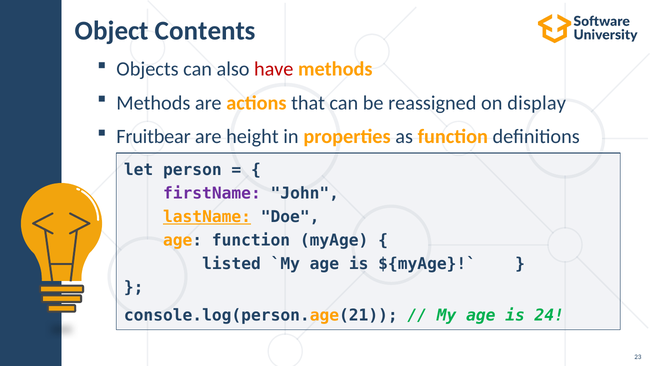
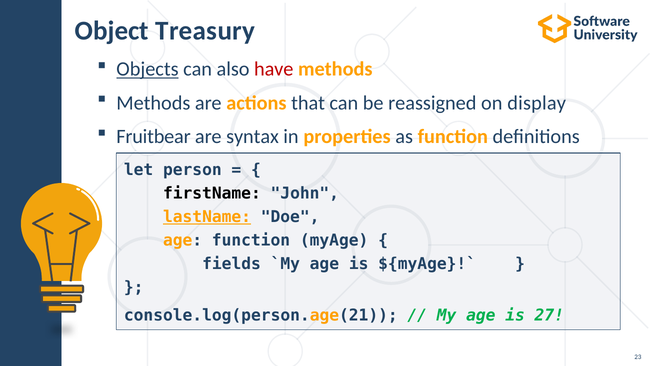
Contents: Contents -> Treasury
Objects underline: none -> present
height: height -> syntax
firstName colour: purple -> black
listed: listed -> fields
24: 24 -> 27
